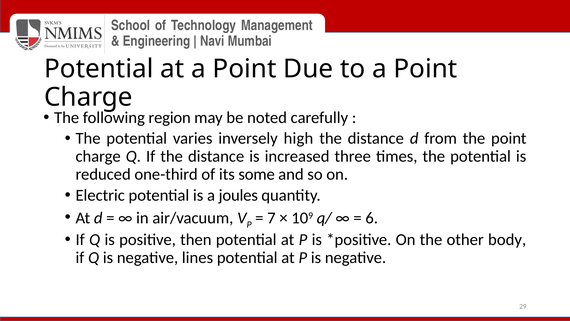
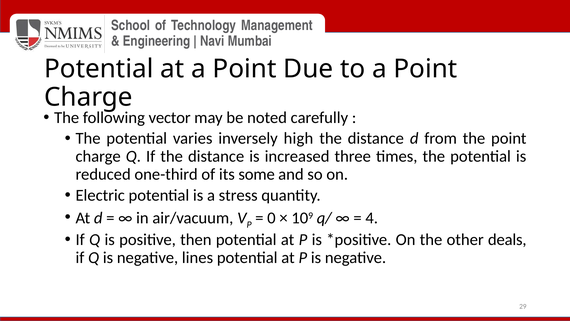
region: region -> vector
joules: joules -> stress
7: 7 -> 0
6: 6 -> 4
body: body -> deals
